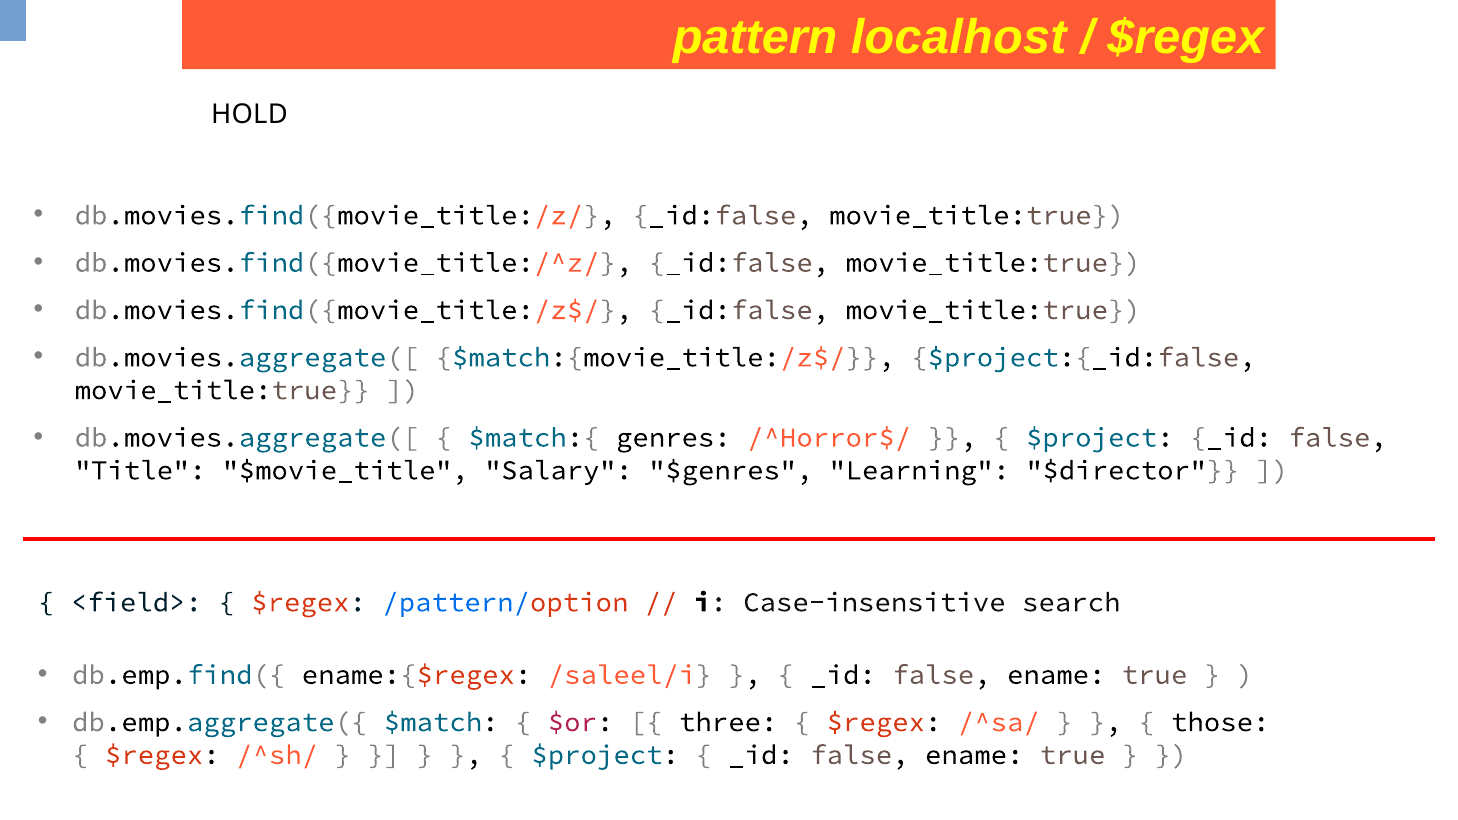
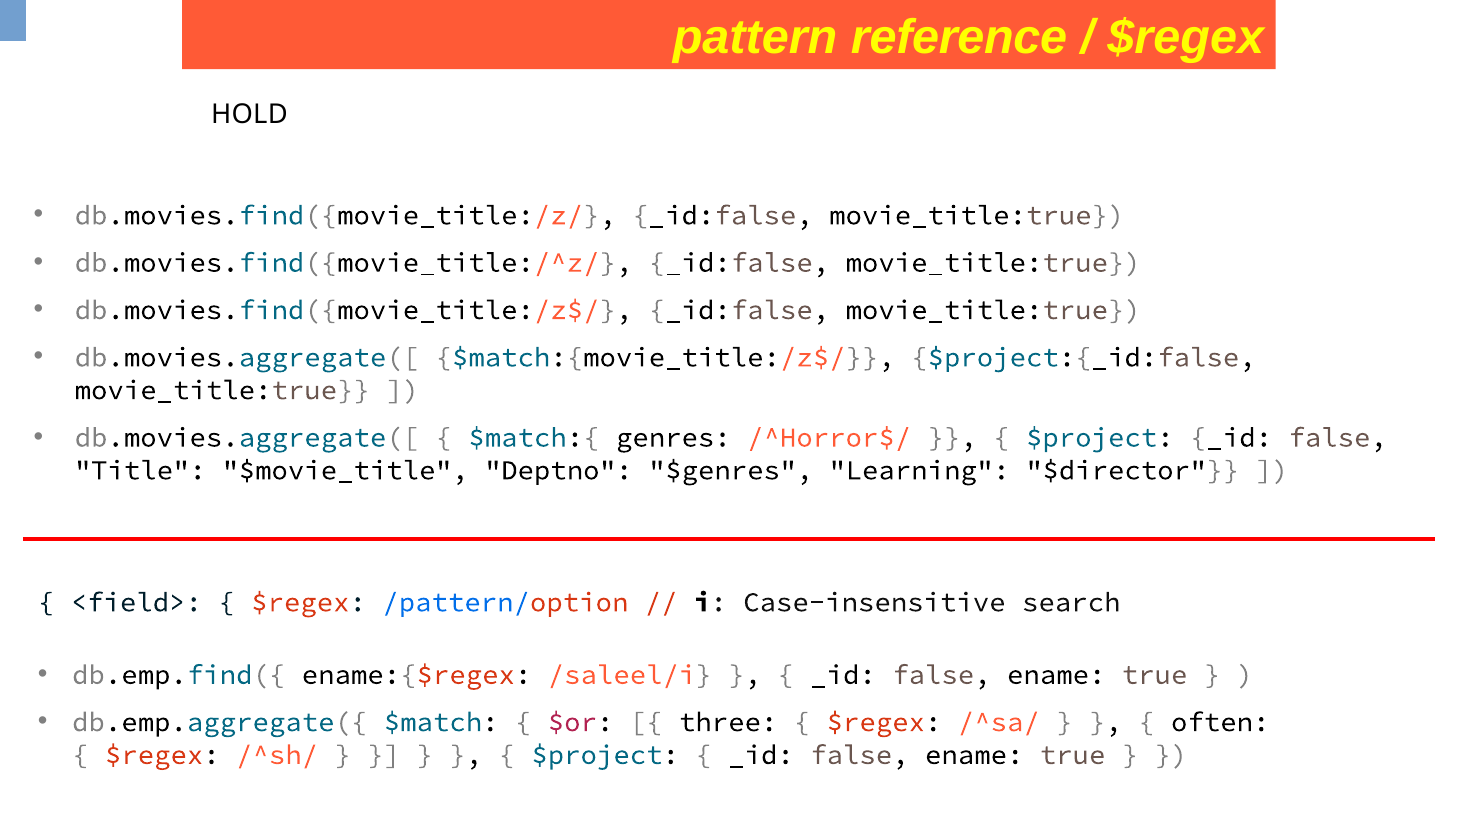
localhost: localhost -> reference
Salary: Salary -> Deptno
those: those -> often
